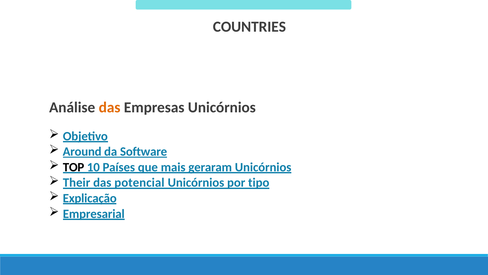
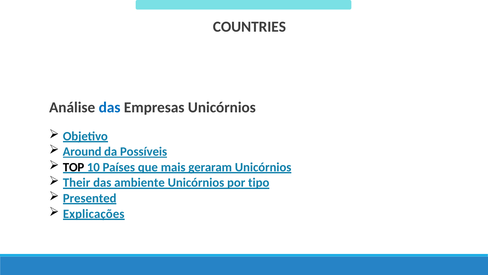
das at (110, 107) colour: orange -> blue
Software: Software -> Possíveis
potencial: potencial -> ambiente
Explicação: Explicação -> Presented
Empresarial: Empresarial -> Explicações
